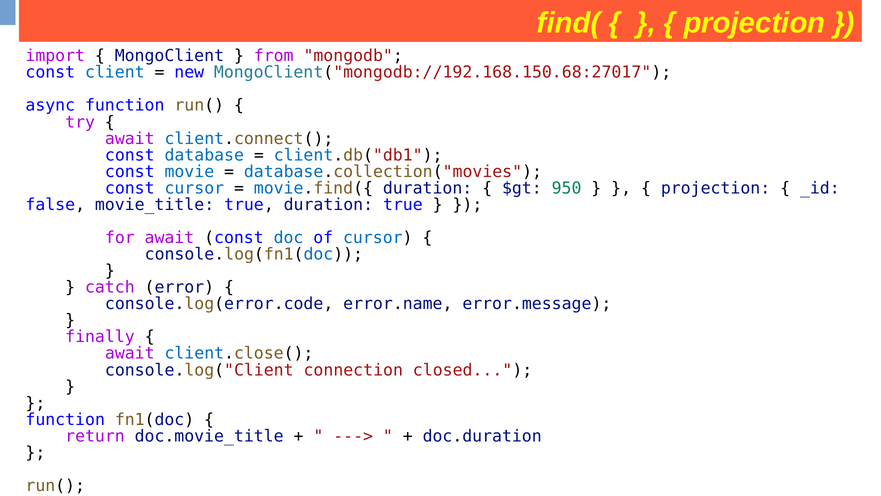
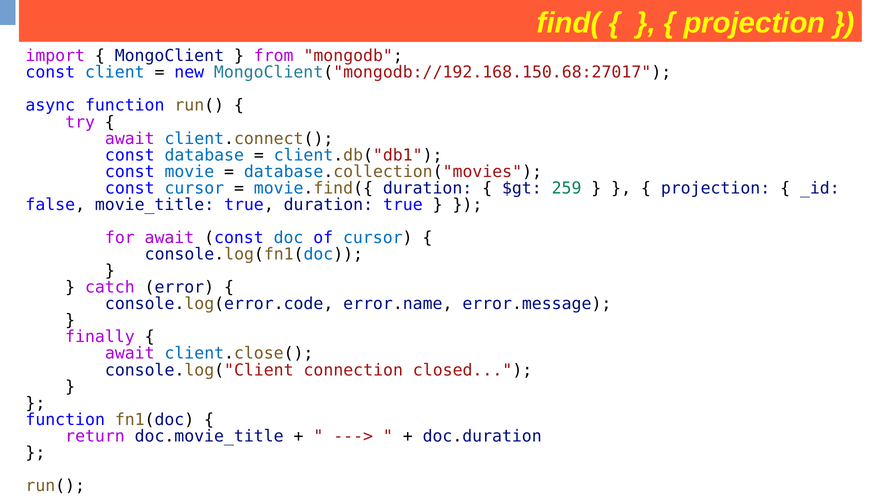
950: 950 -> 259
